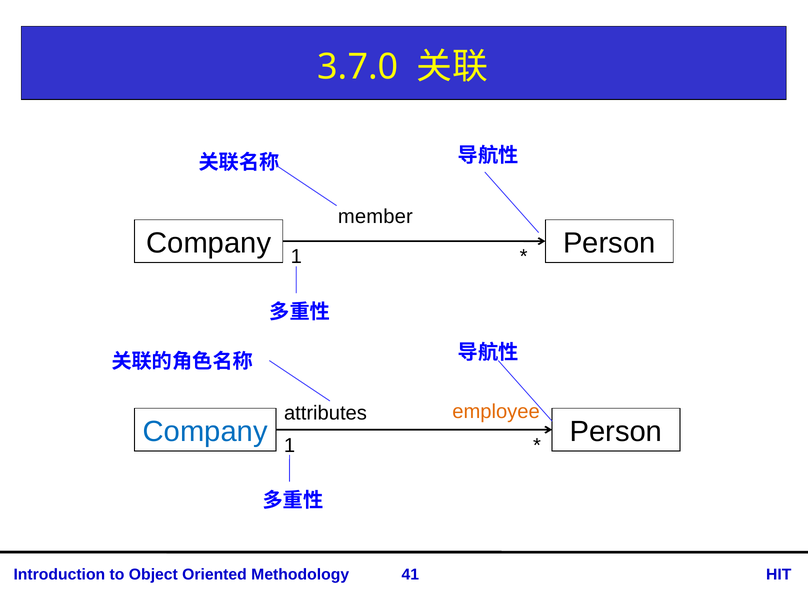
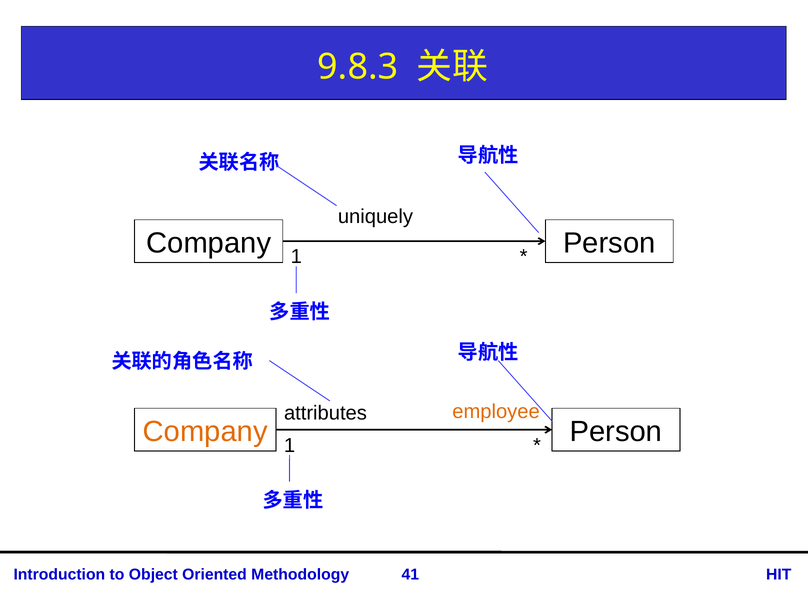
3.7.0: 3.7.0 -> 9.8.3
member: member -> uniquely
Company at (205, 432) colour: blue -> orange
